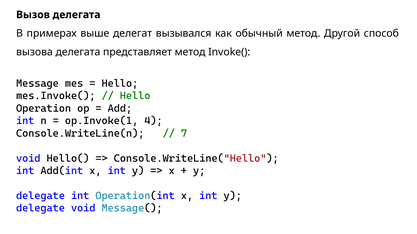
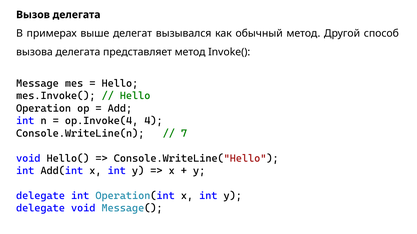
op.Invoke(1: op.Invoke(1 -> op.Invoke(4
